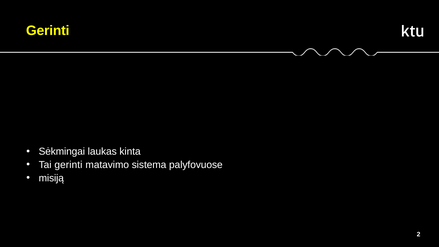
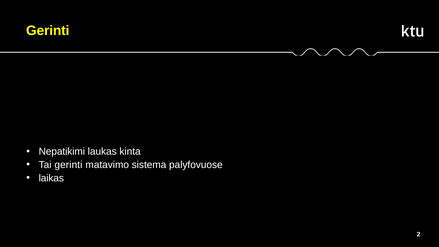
Sėkmingai: Sėkmingai -> Nepatikimi
misiją: misiją -> laikas
